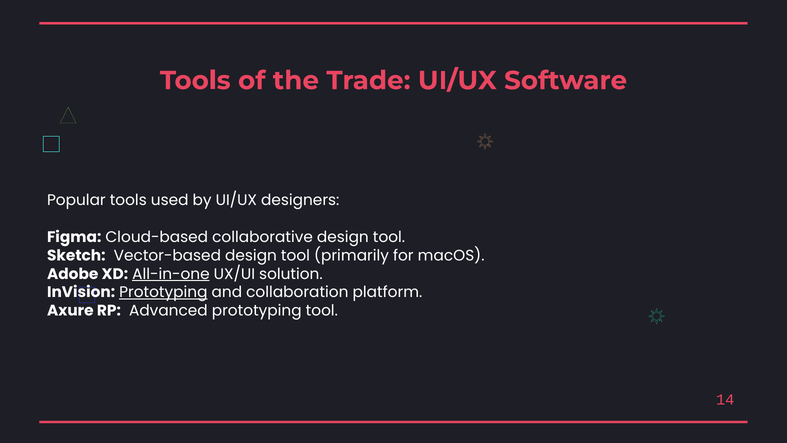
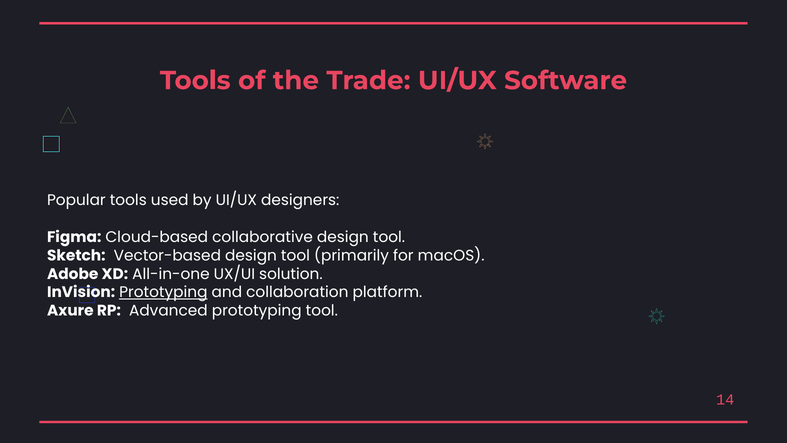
All-in-one underline: present -> none
